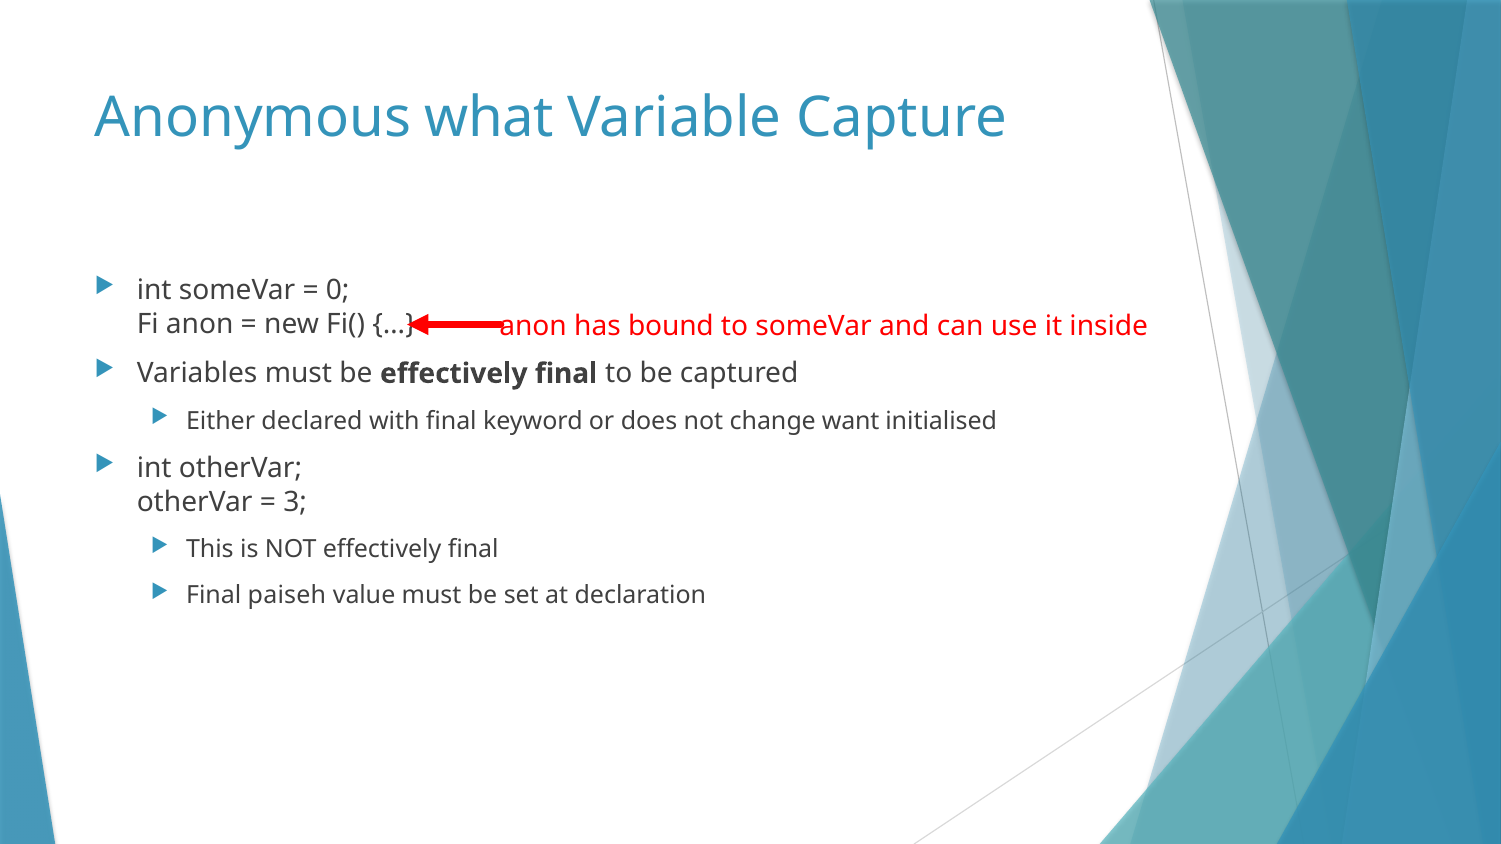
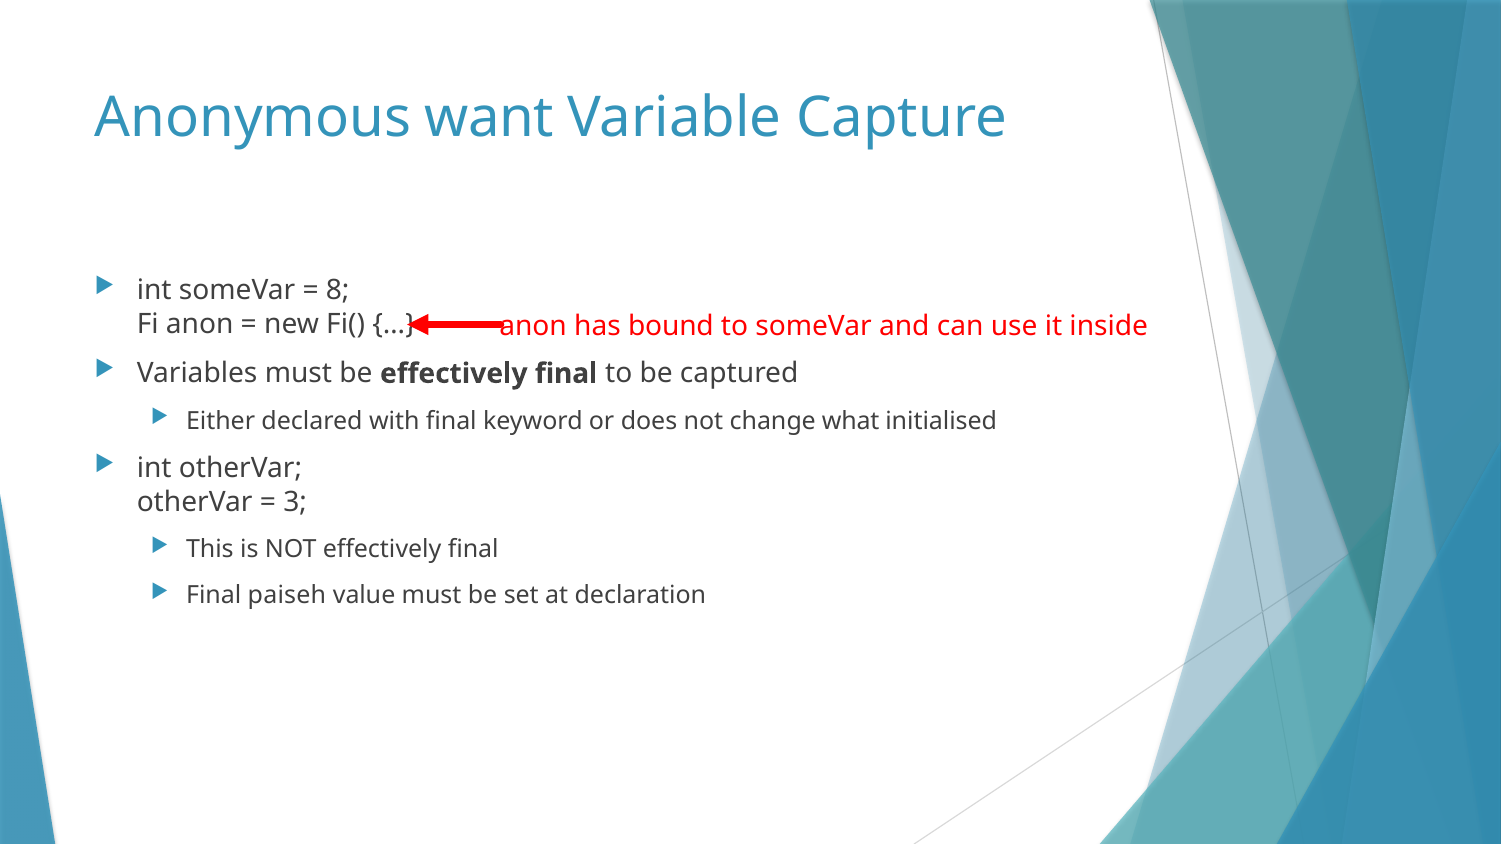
what: what -> want
0: 0 -> 8
want: want -> what
